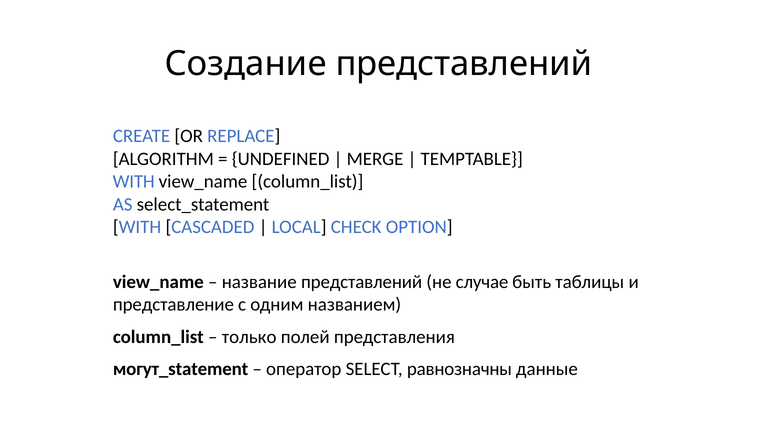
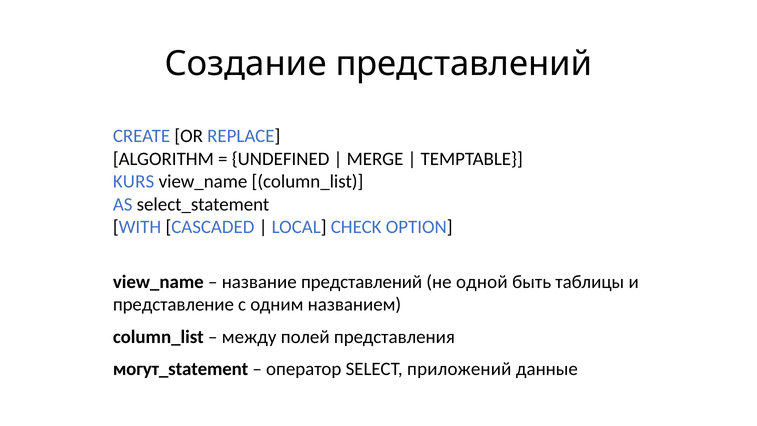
WITH at (134, 181): WITH -> KURS
случае: случае -> одной
только: только -> между
равнозначны: равнозначны -> приложений
